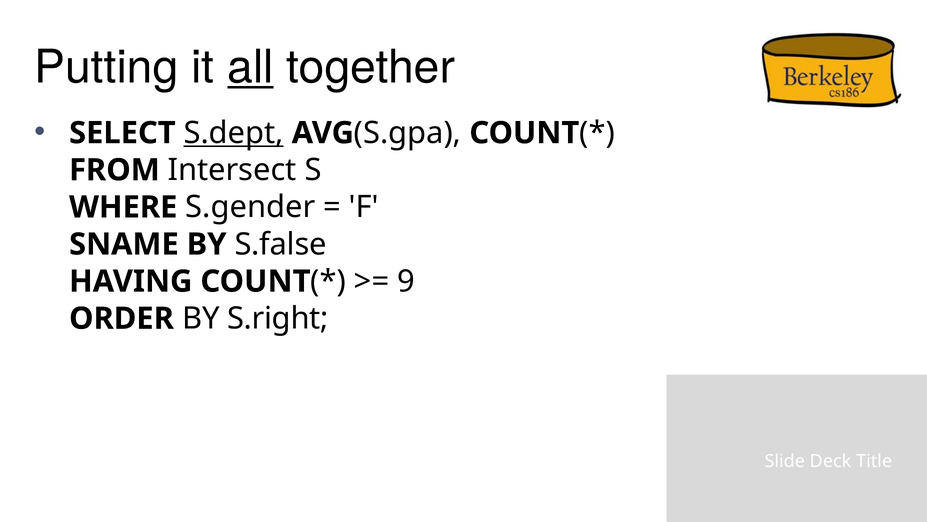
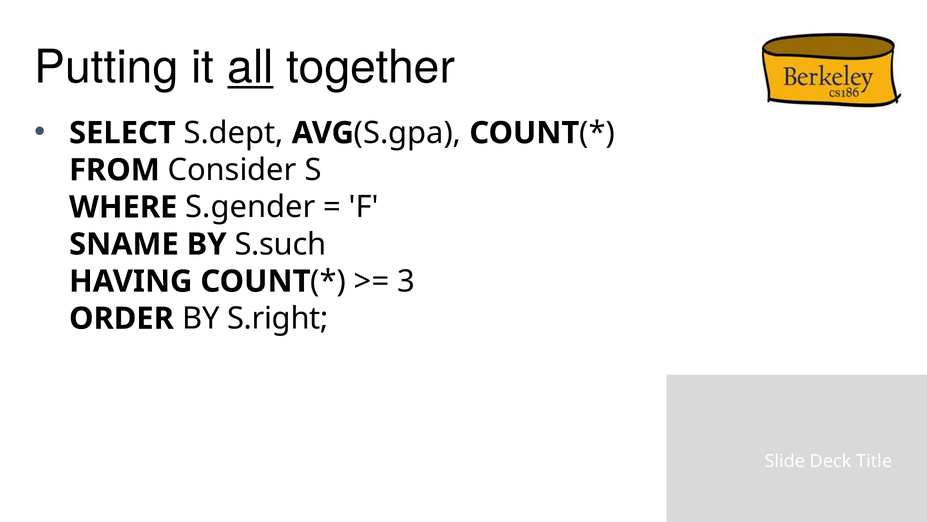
S.dept underline: present -> none
Intersect: Intersect -> Consider
S.false: S.false -> S.such
9: 9 -> 3
